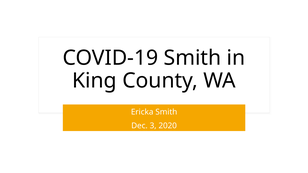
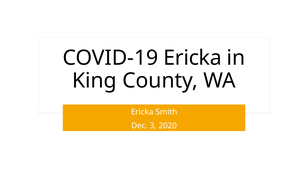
COVID-19 Smith: Smith -> Ericka
